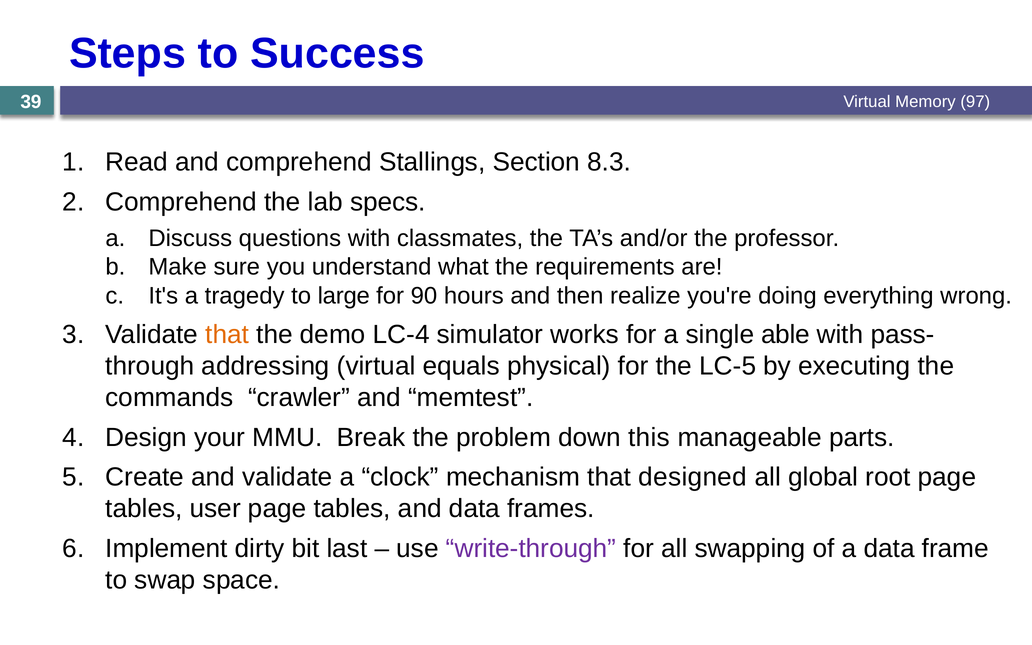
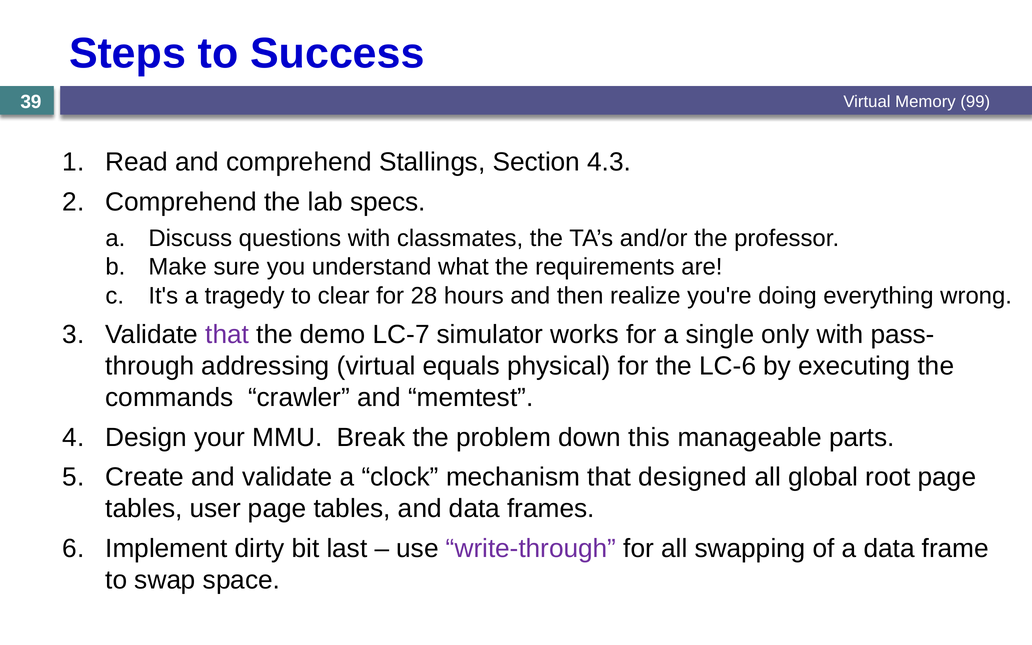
97: 97 -> 99
8.3: 8.3 -> 4.3
large: large -> clear
90: 90 -> 28
that at (227, 334) colour: orange -> purple
LC-4: LC-4 -> LC-7
able: able -> only
LC-5: LC-5 -> LC-6
